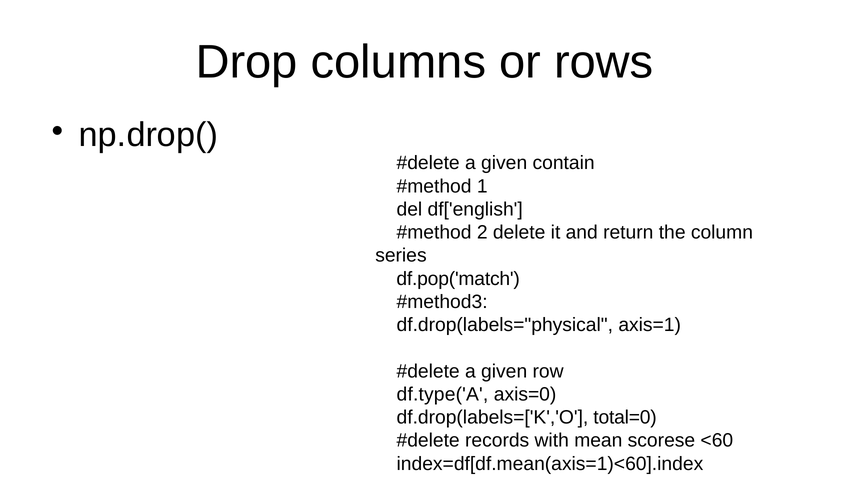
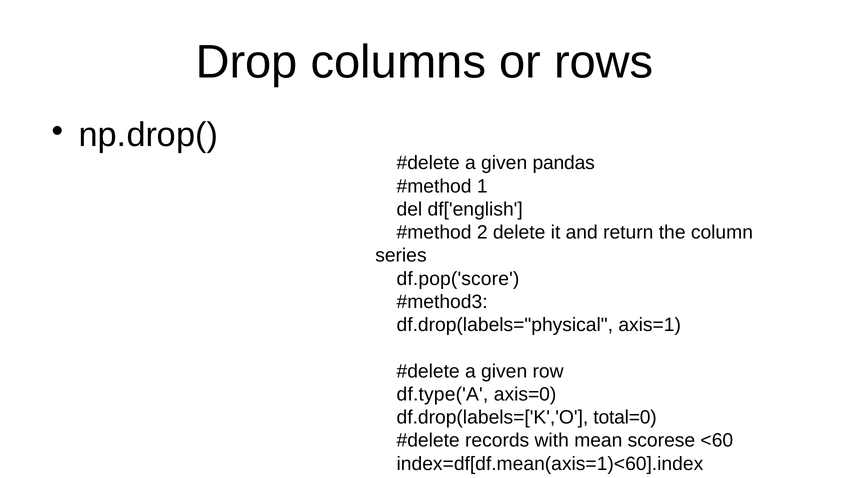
contain: contain -> pandas
df.pop('match: df.pop('match -> df.pop('score
